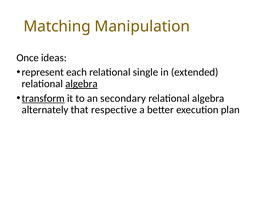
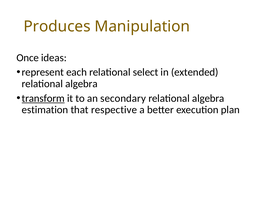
Matching: Matching -> Produces
single: single -> select
algebra at (81, 84) underline: present -> none
alternately: alternately -> estimation
